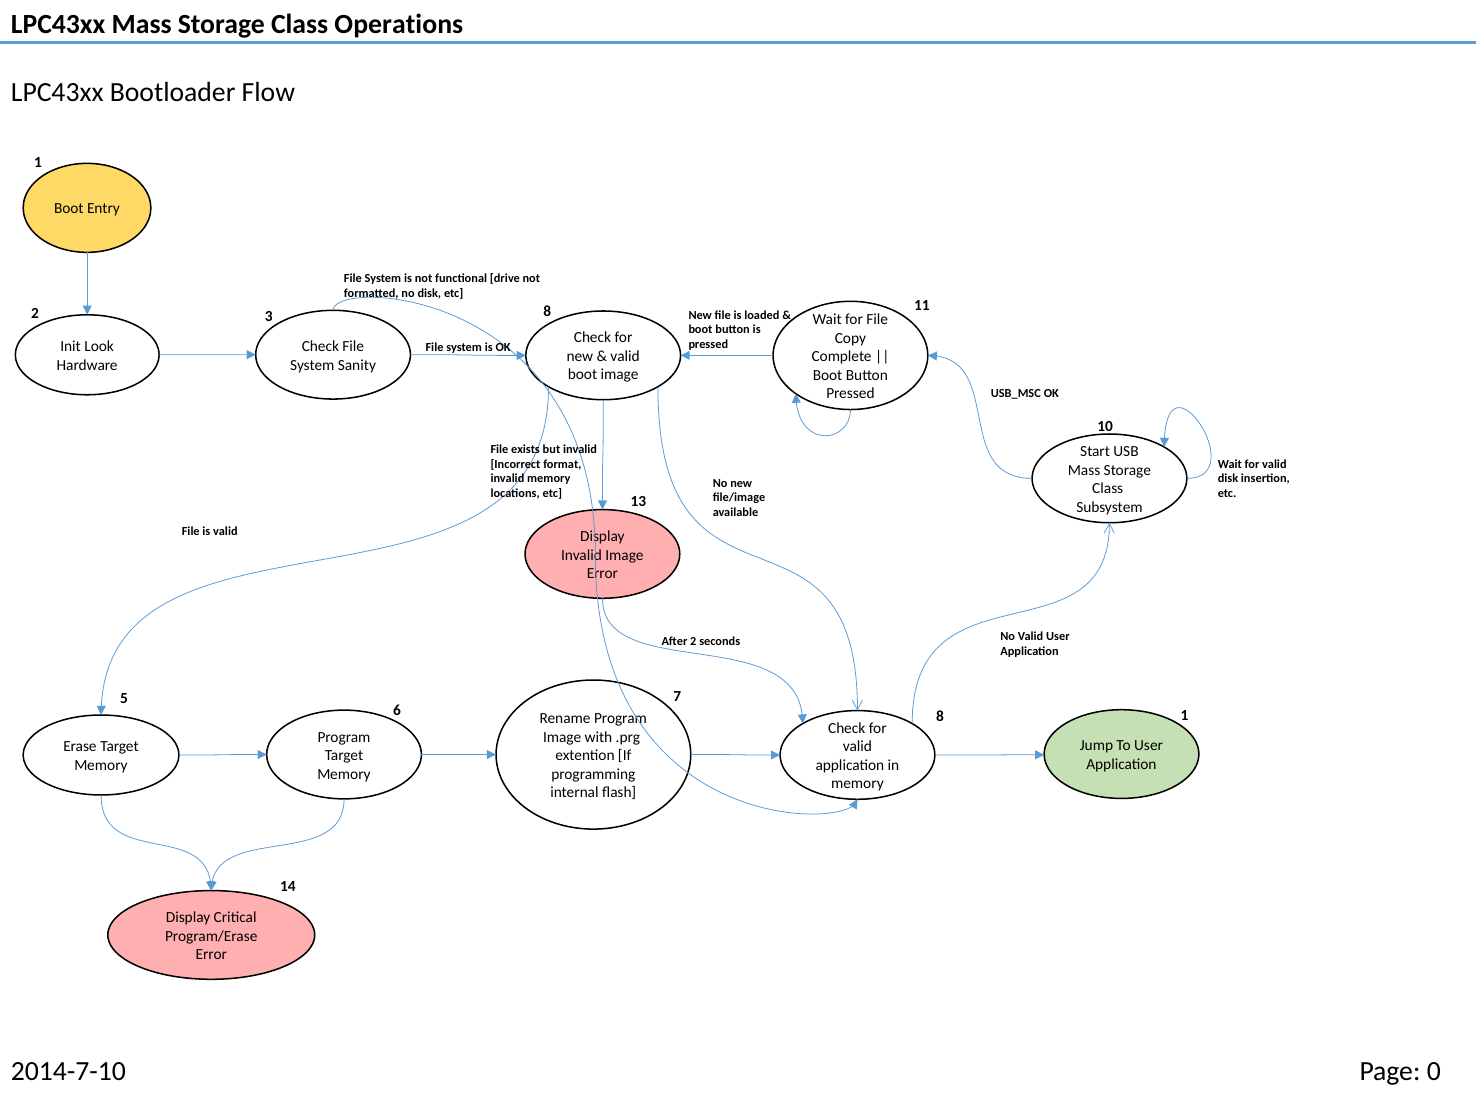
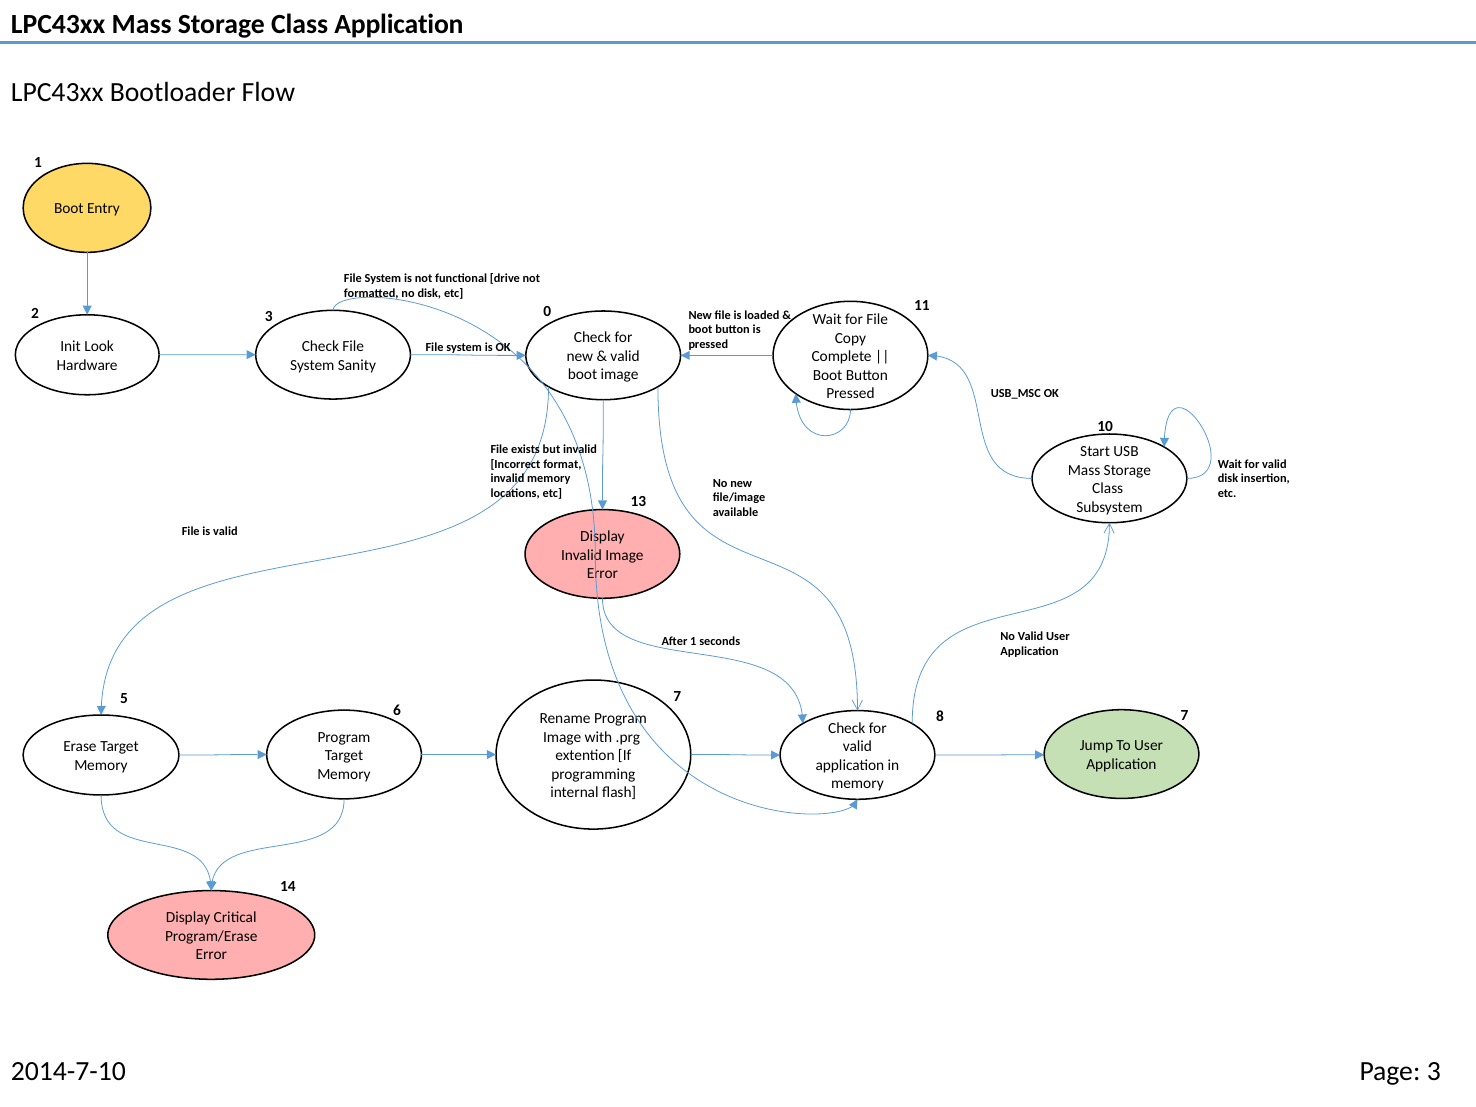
Class Operations: Operations -> Application
3 8: 8 -> 0
After 2: 2 -> 1
8 1: 1 -> 7
0 at (1434, 1071): 0 -> 3
